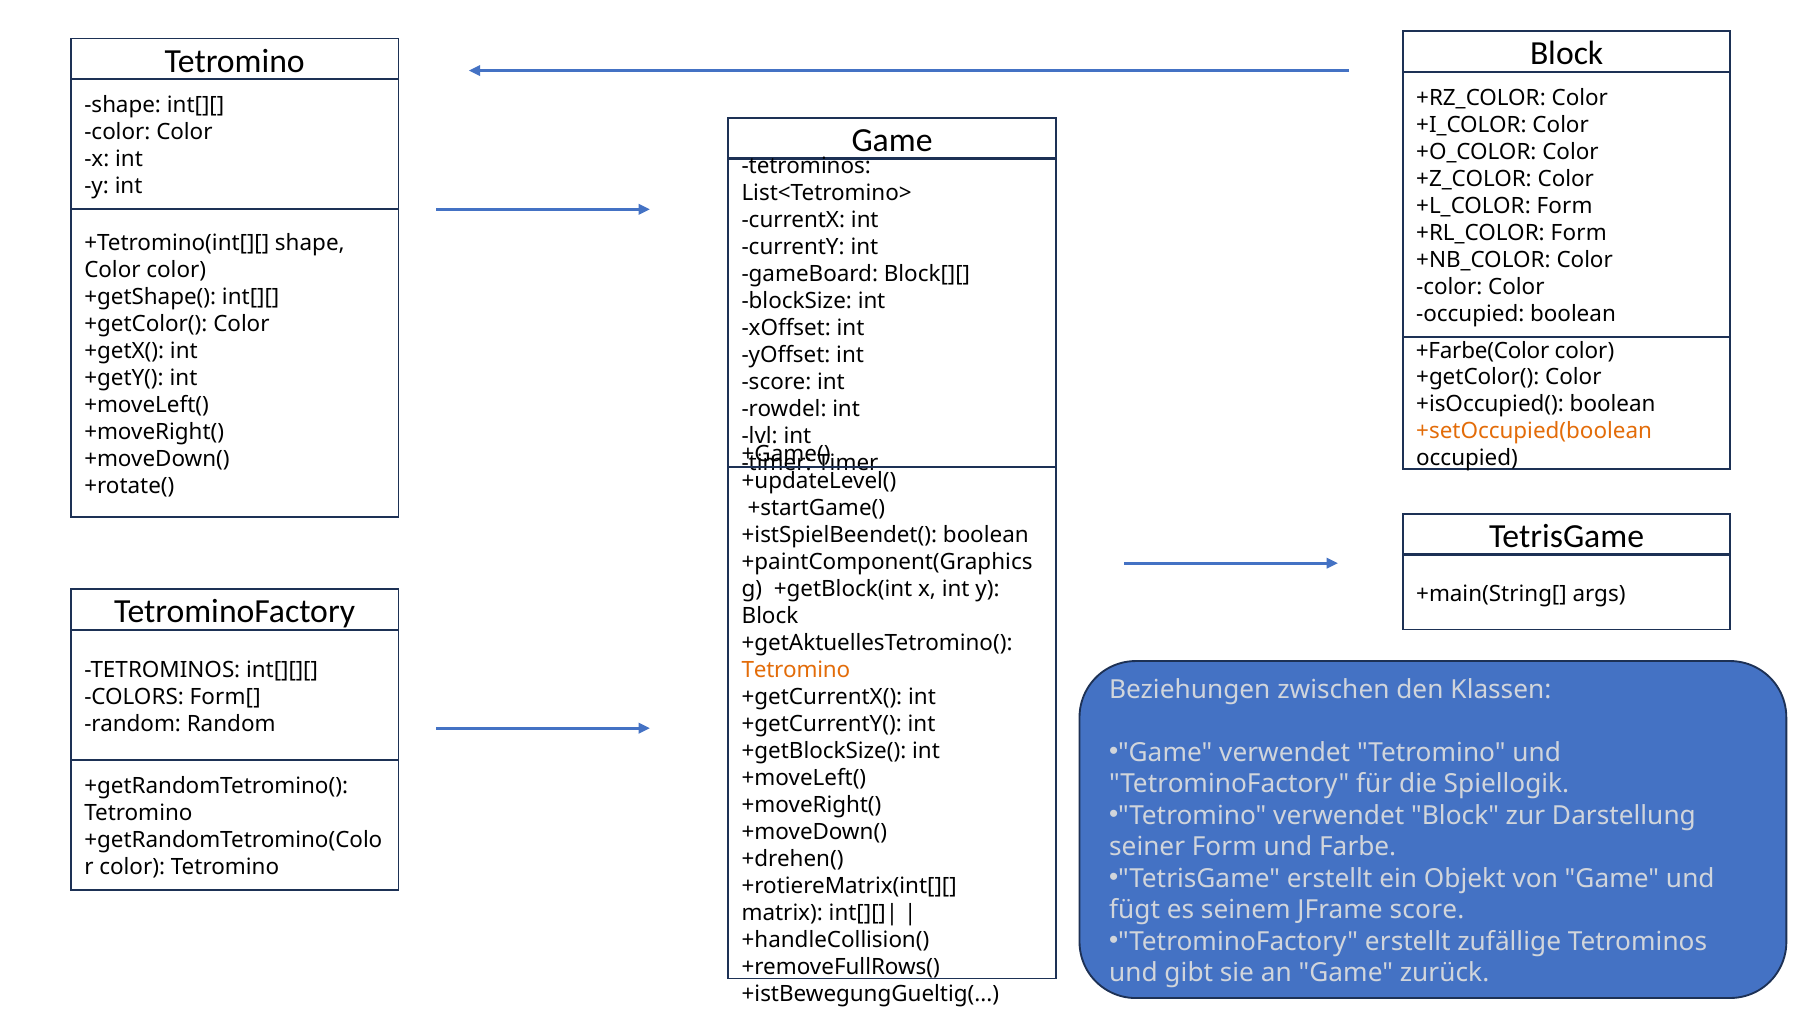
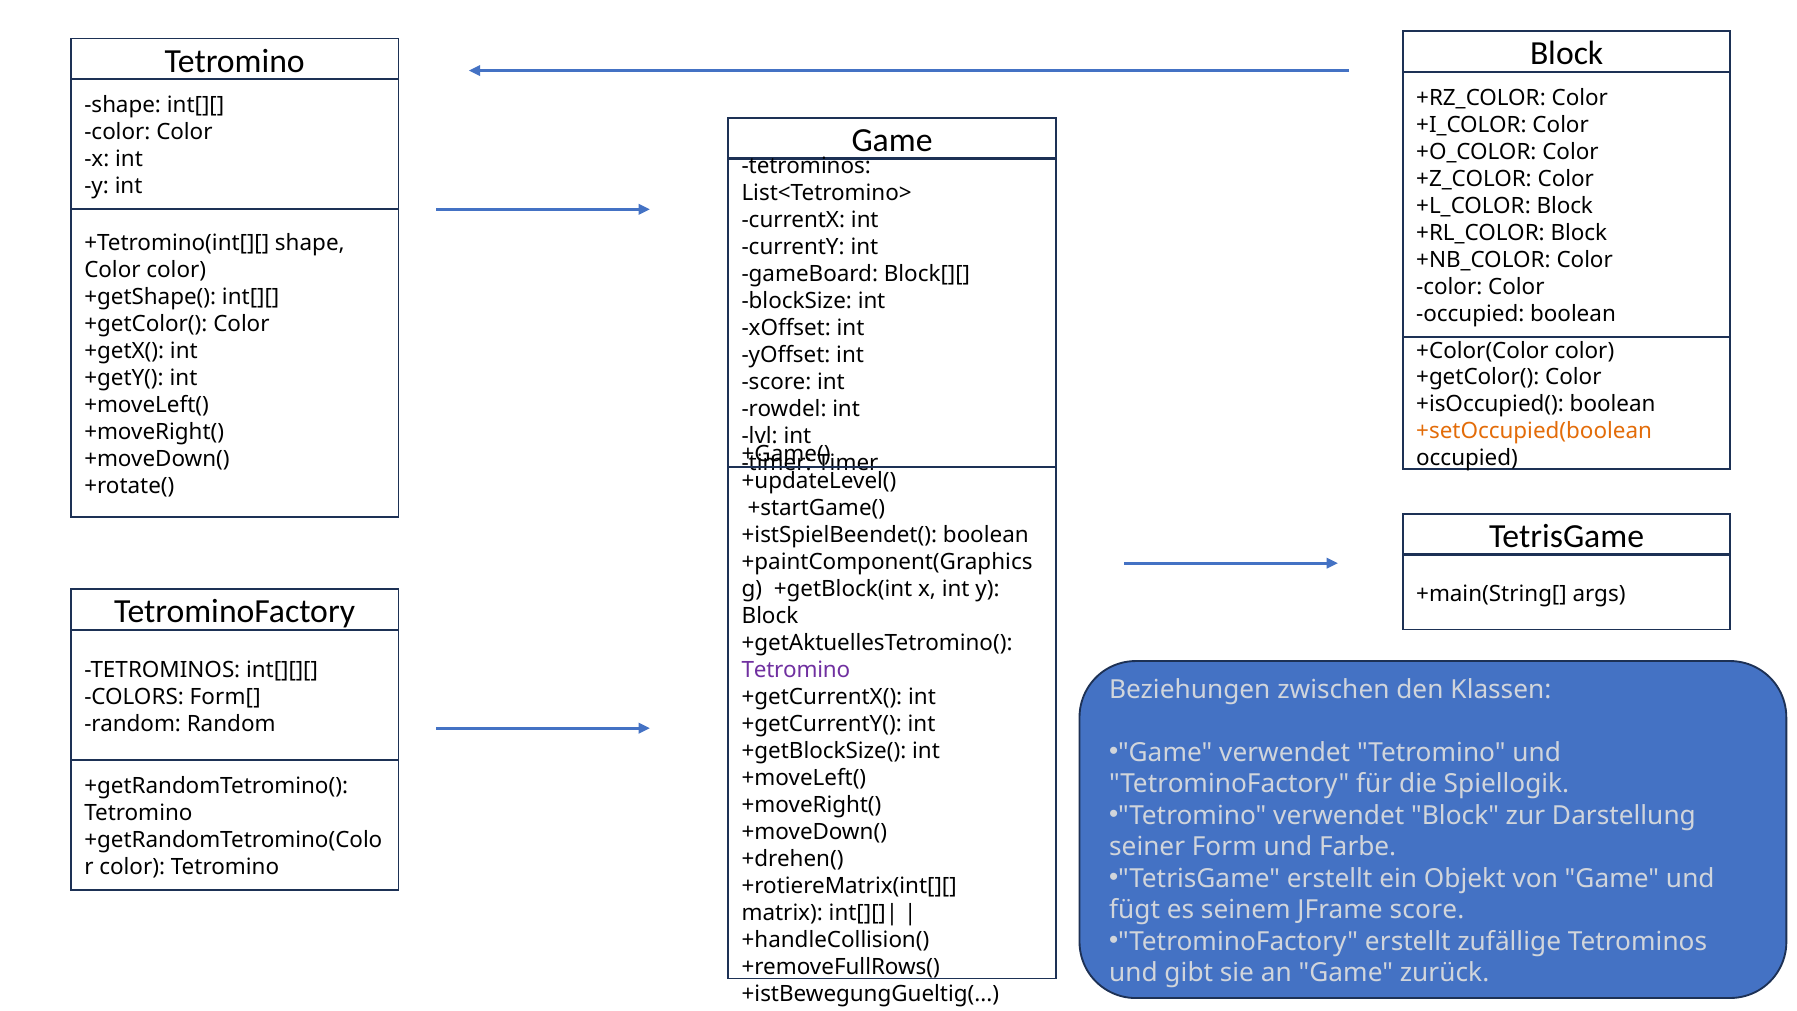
+L_COLOR Form: Form -> Block
+RL_COLOR Form: Form -> Block
+Farbe(Color: +Farbe(Color -> +Color(Color
Tetromino at (796, 670) colour: orange -> purple
